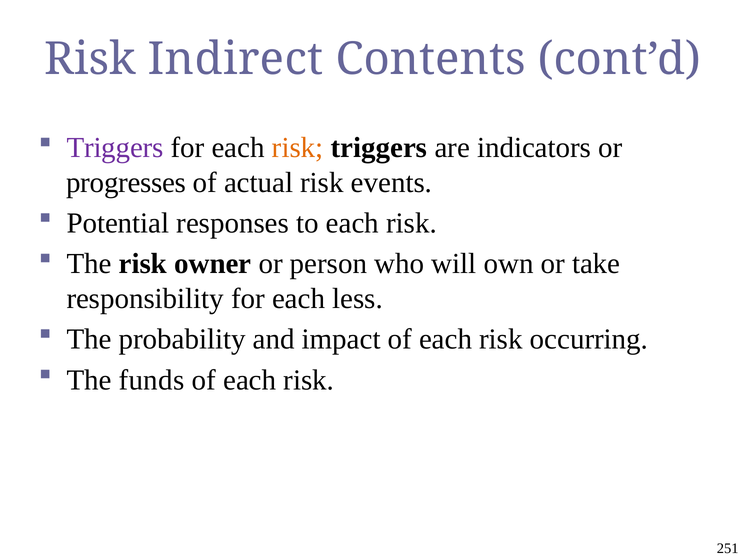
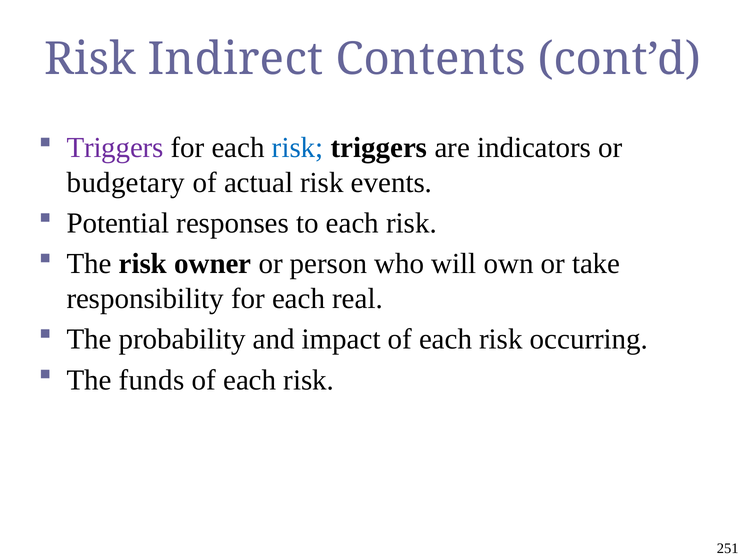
risk at (298, 147) colour: orange -> blue
progresses: progresses -> budgetary
less: less -> real
